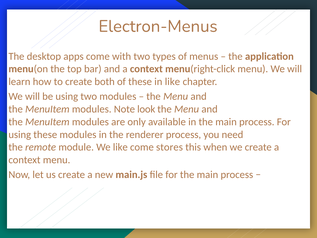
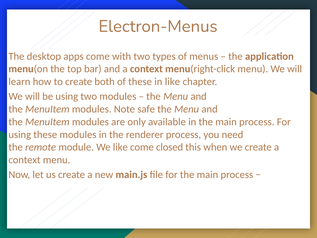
look: look -> safe
stores: stores -> closed
